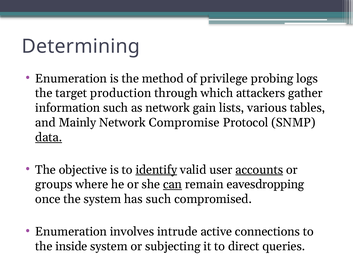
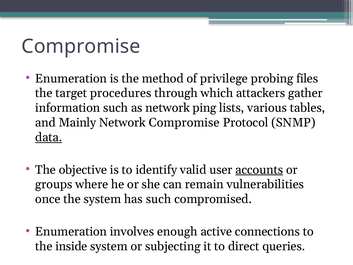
Determining at (81, 46): Determining -> Compromise
logs: logs -> files
production: production -> procedures
gain: gain -> ping
identify underline: present -> none
can underline: present -> none
eavesdropping: eavesdropping -> vulnerabilities
intrude: intrude -> enough
